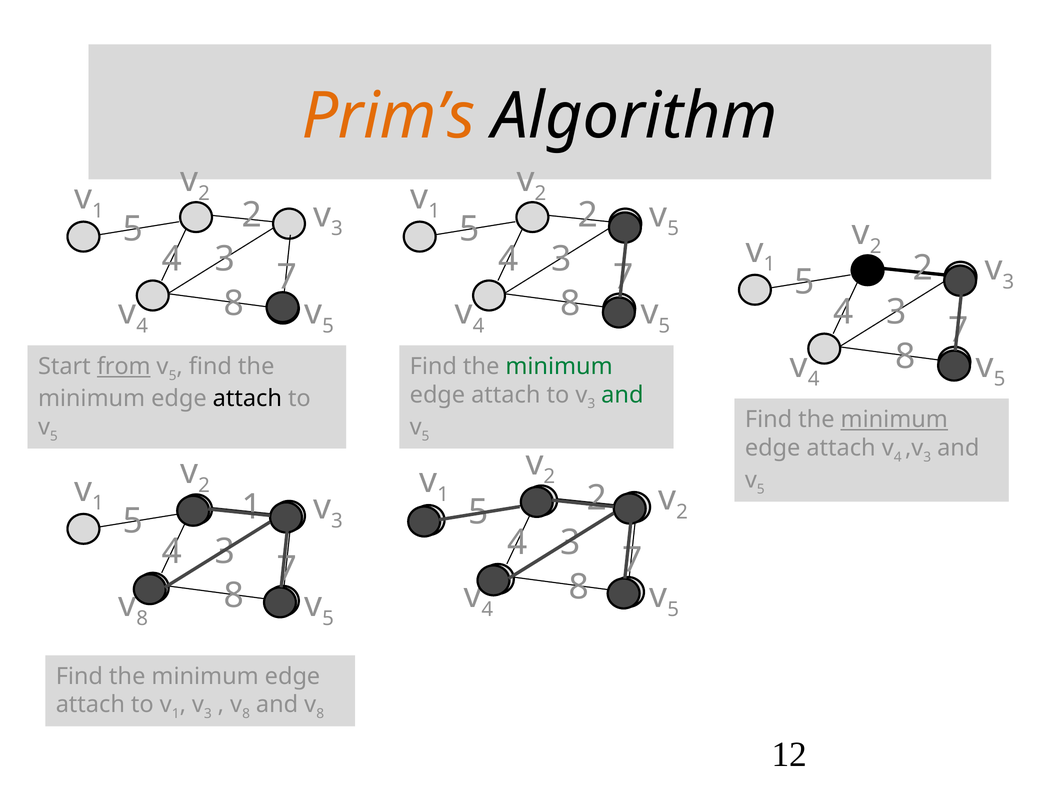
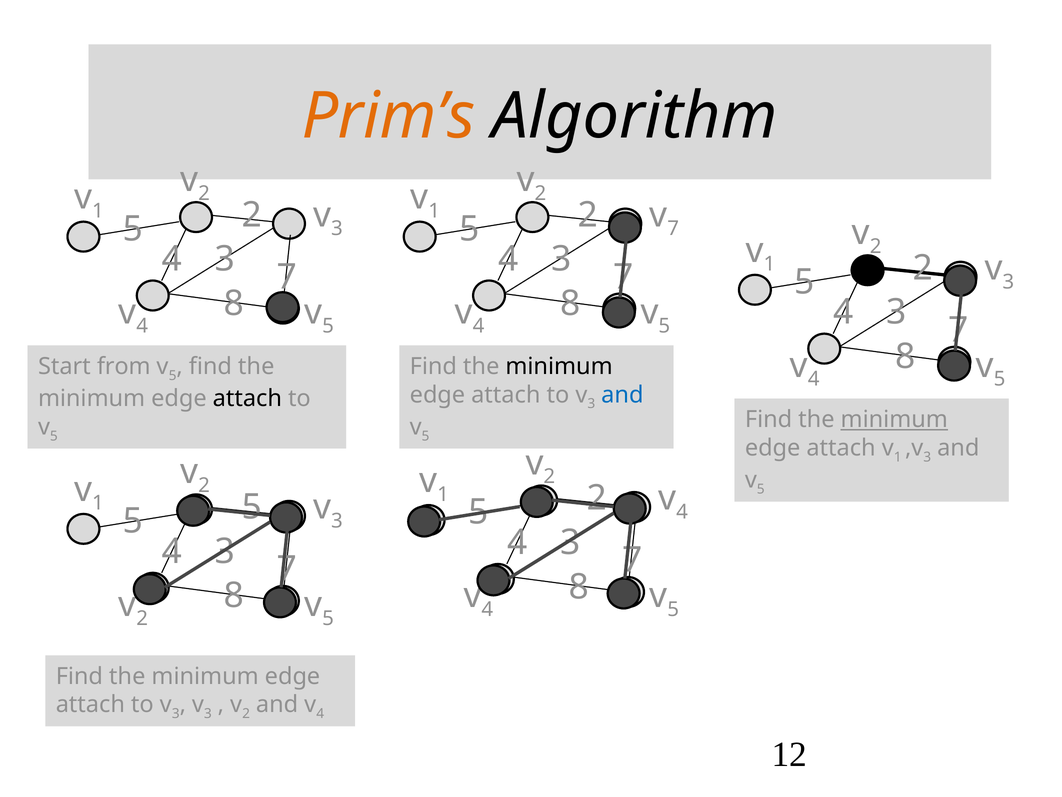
5 at (673, 229): 5 -> 7
from underline: present -> none
minimum at (559, 366) colour: green -> black
and at (622, 394) colour: green -> blue
4 at (898, 457): 4 -> 1
2 at (682, 512): 2 -> 4
1 at (252, 507): 1 -> 5
8 at (142, 618): 8 -> 2
1 at (176, 713): 1 -> 3
8 at (246, 713): 8 -> 2
8 at (320, 713): 8 -> 4
